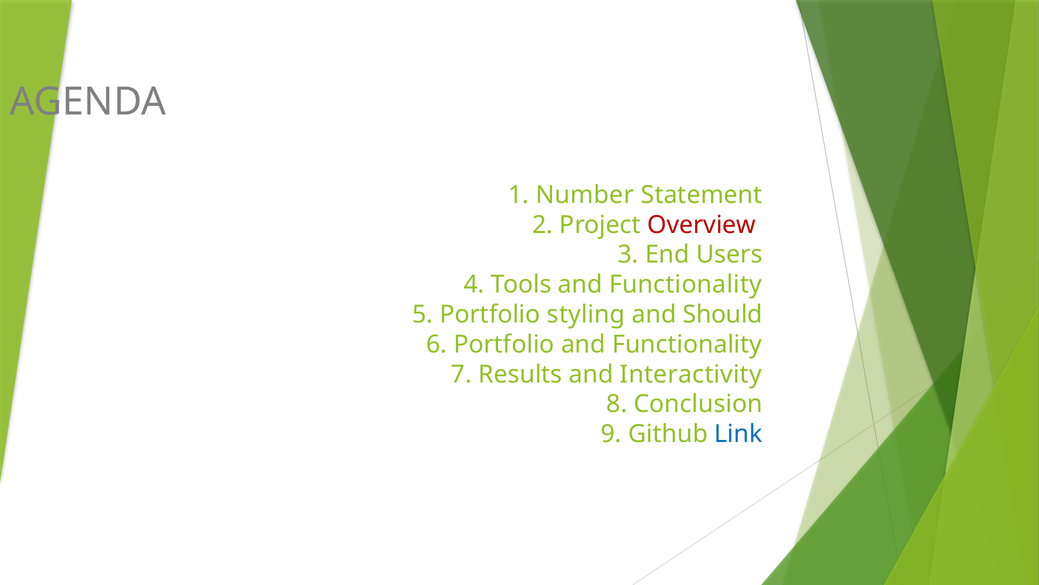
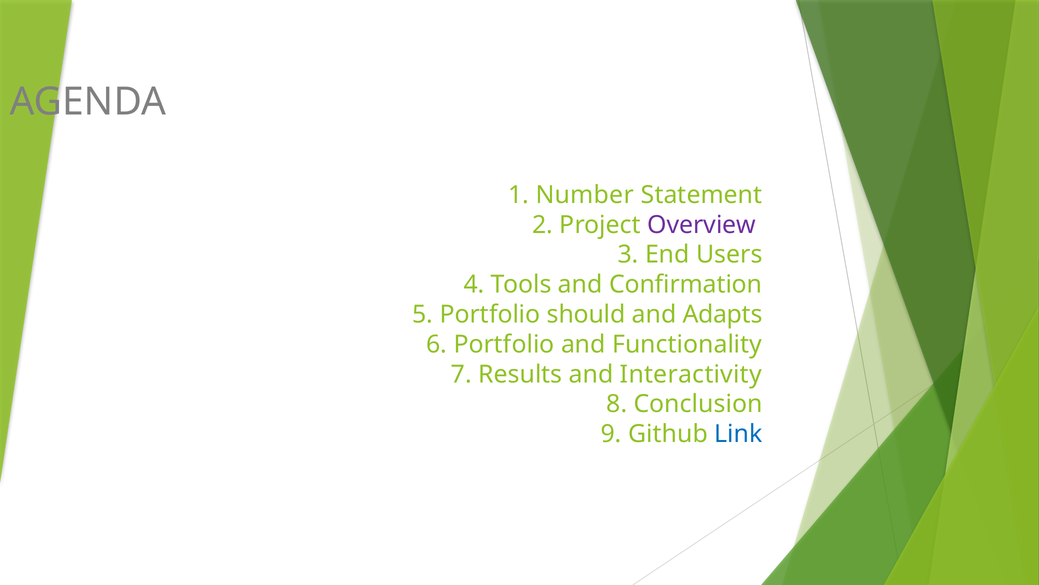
Overview colour: red -> purple
Tools and Functionality: Functionality -> Confirmation
styling: styling -> should
Should: Should -> Adapts
